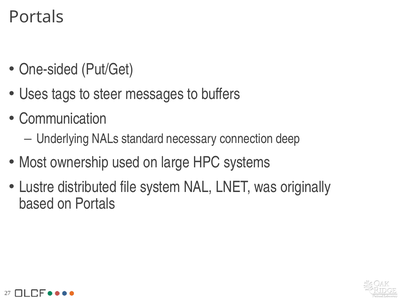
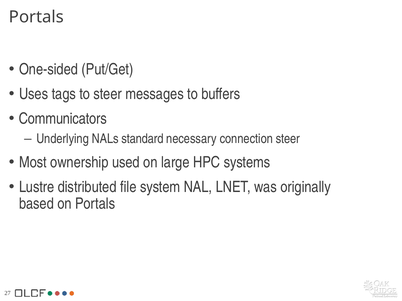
Communication: Communication -> Communicators
connection deep: deep -> steer
